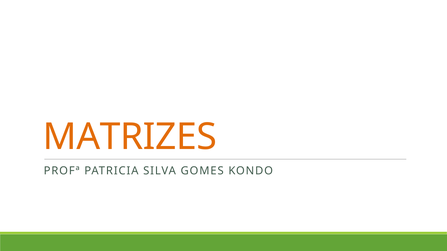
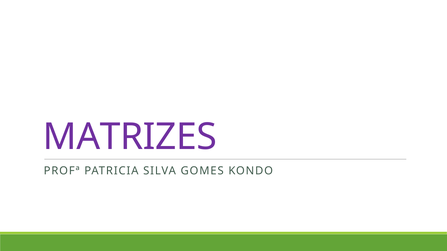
MATRIZES colour: orange -> purple
